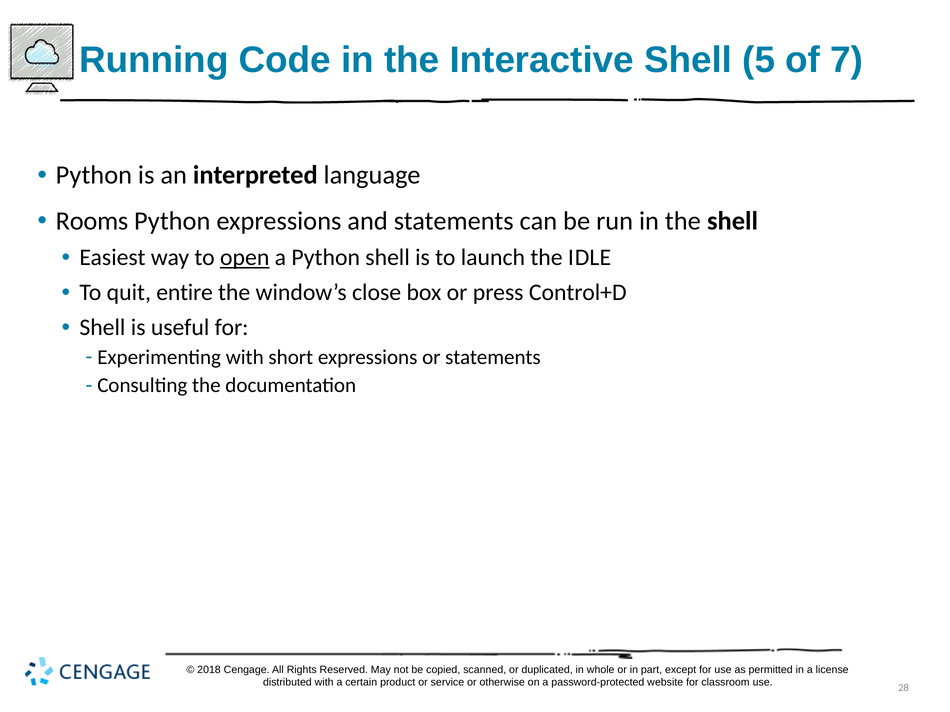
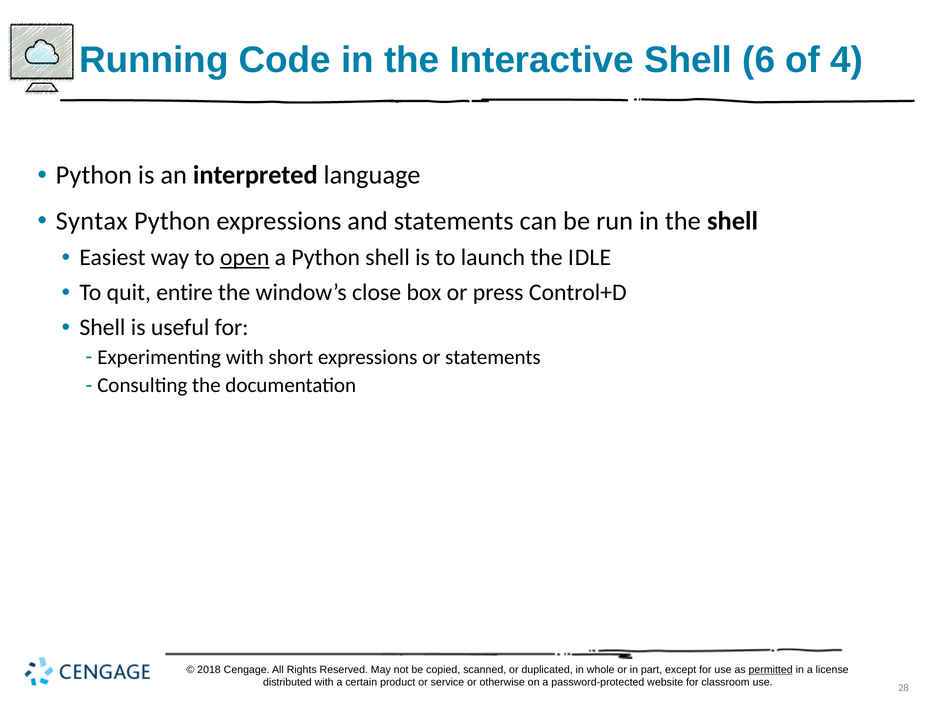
5: 5 -> 6
7: 7 -> 4
Rooms: Rooms -> Syntax
permitted underline: none -> present
